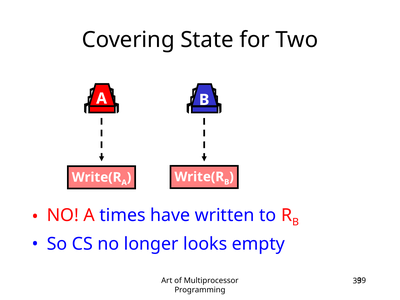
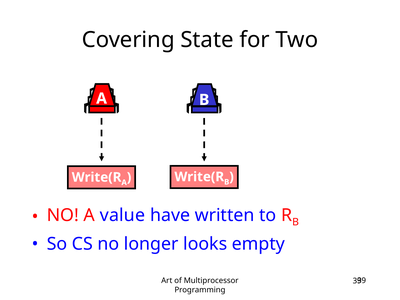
times: times -> value
